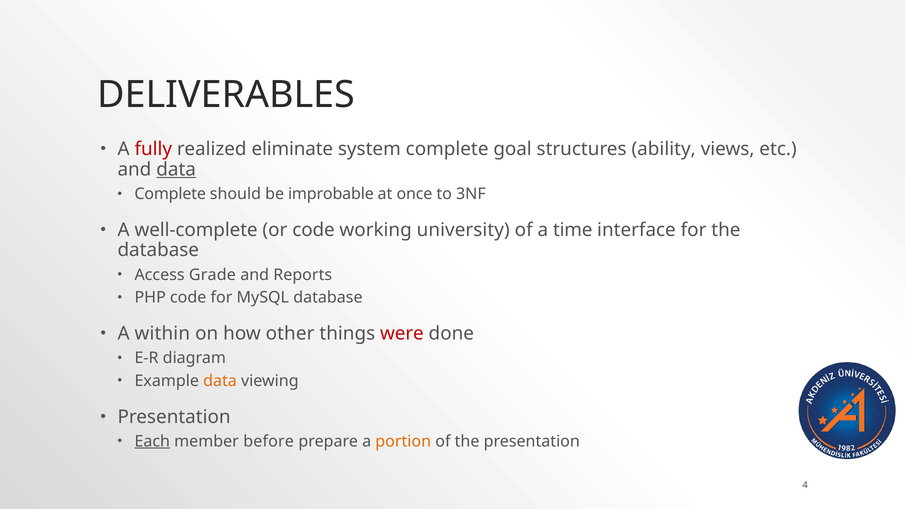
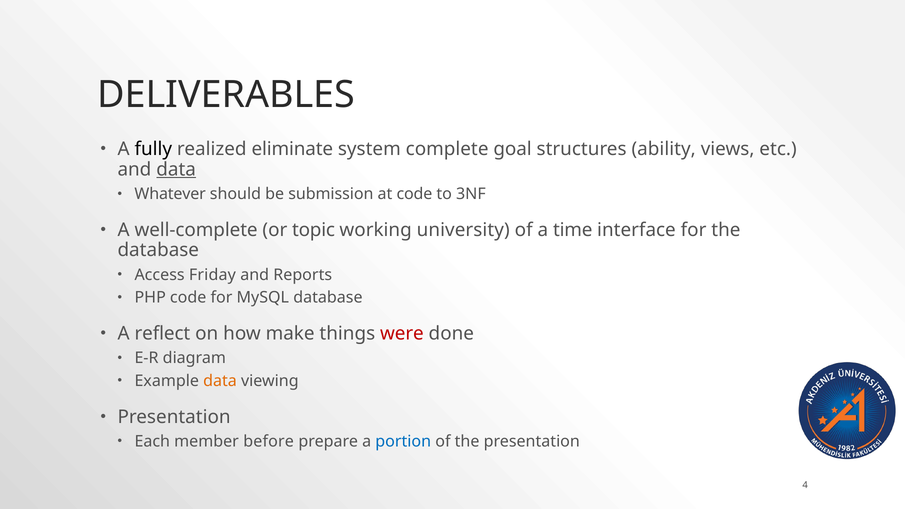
fully colour: red -> black
Complete at (170, 194): Complete -> Whatever
improbable: improbable -> submission
at once: once -> code
or code: code -> topic
Grade: Grade -> Friday
within: within -> reflect
other: other -> make
Each underline: present -> none
portion colour: orange -> blue
